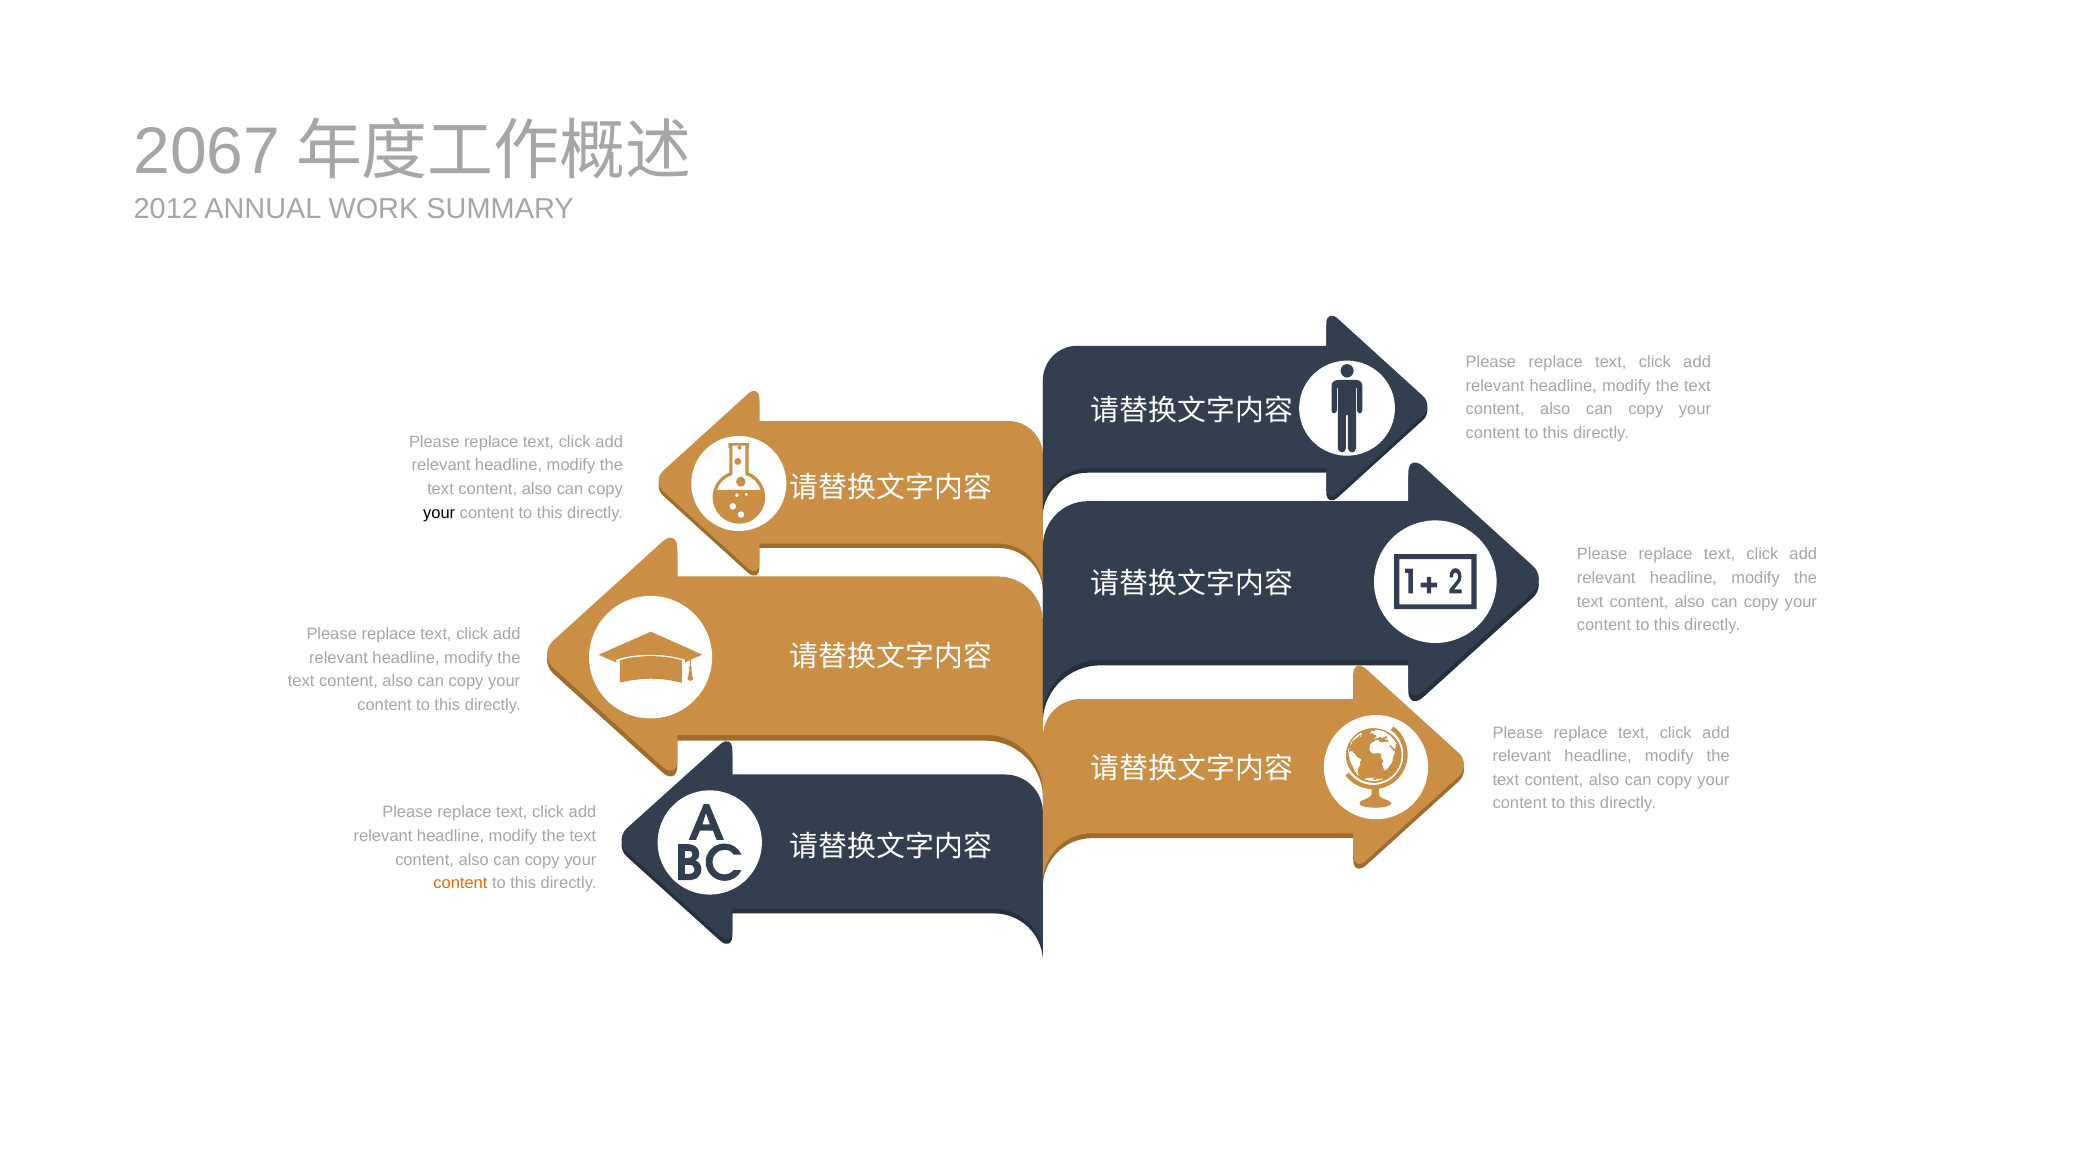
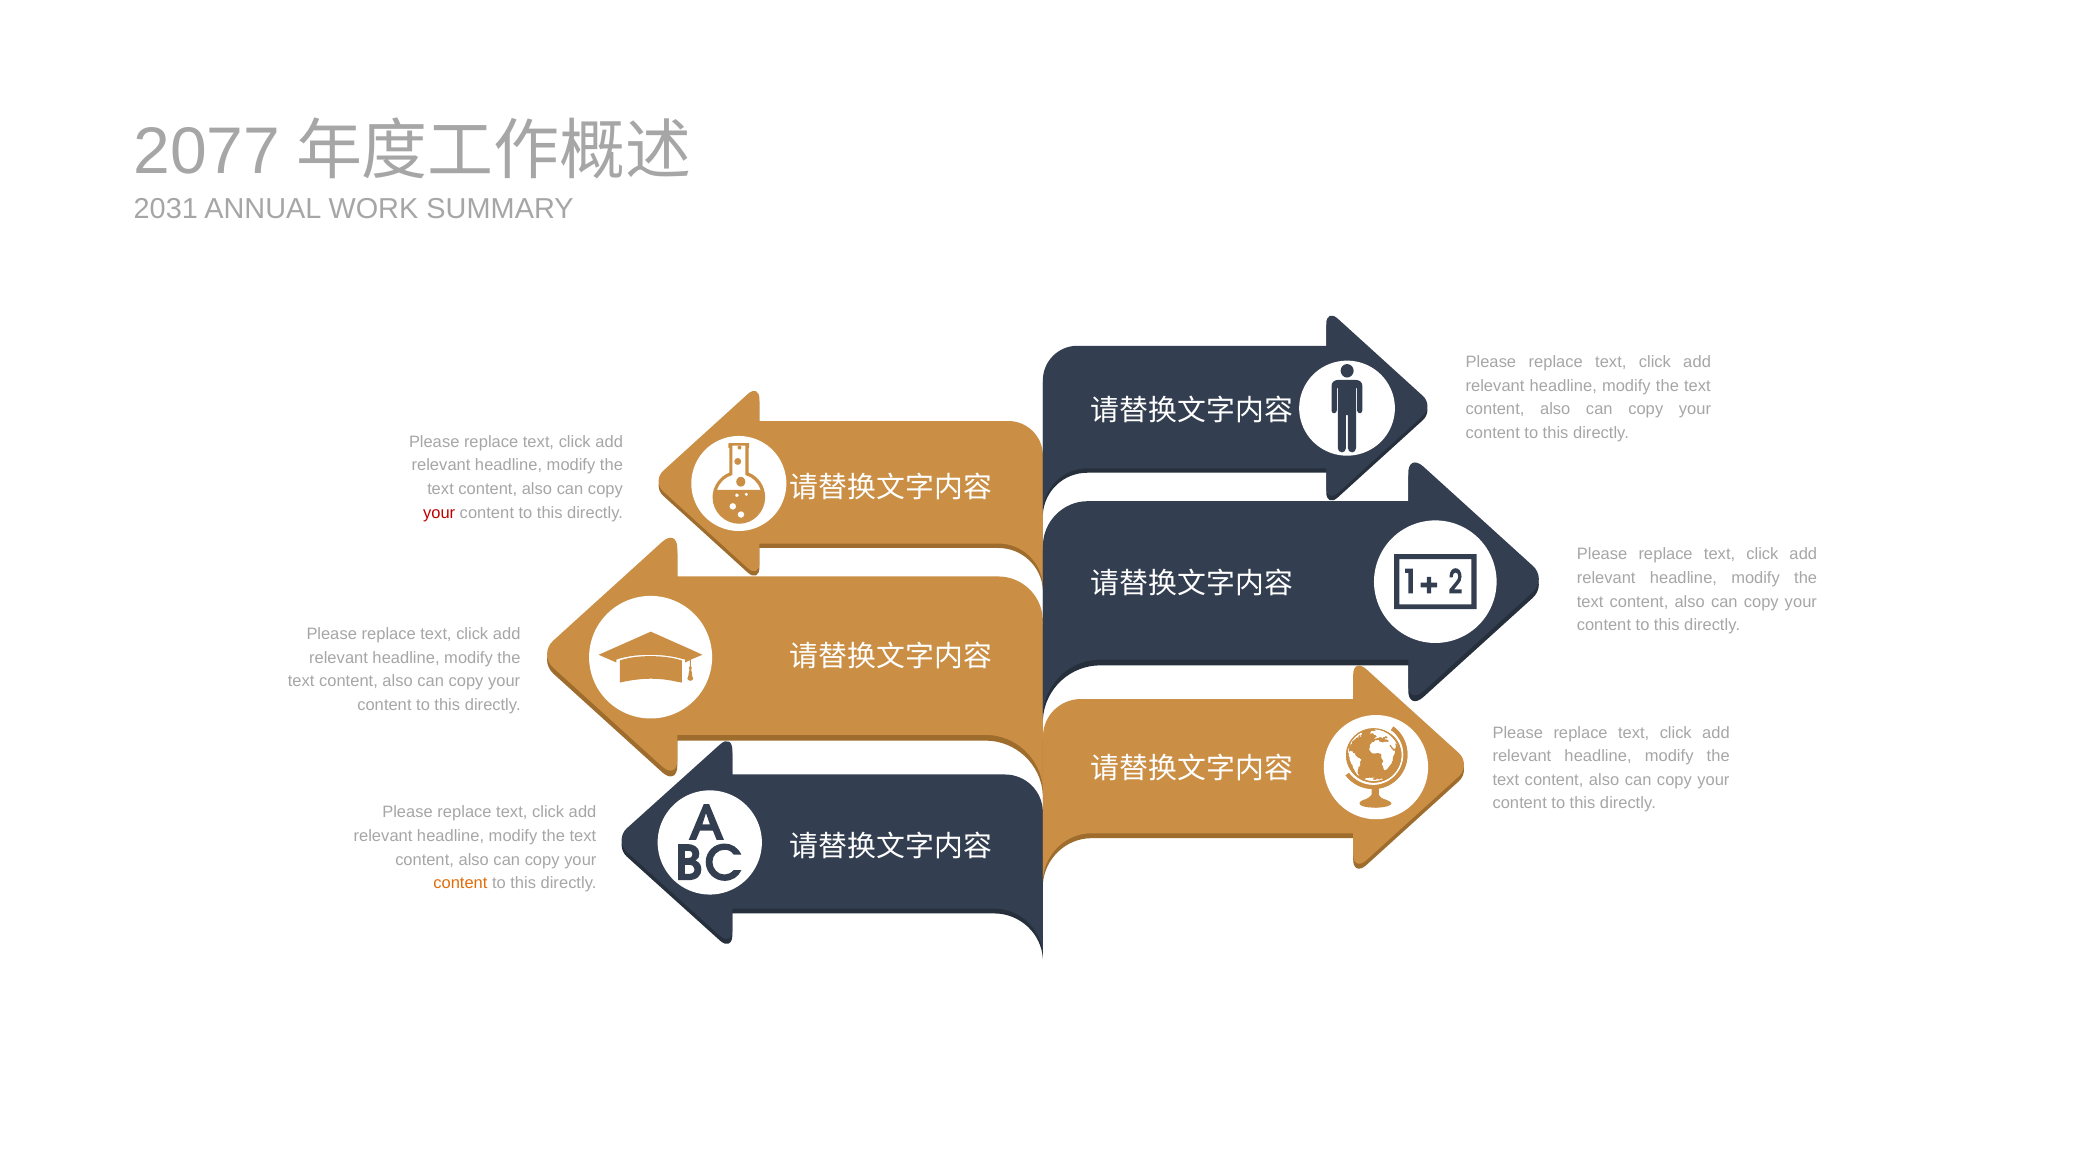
2067: 2067 -> 2077
2012: 2012 -> 2031
your at (439, 513) colour: black -> red
